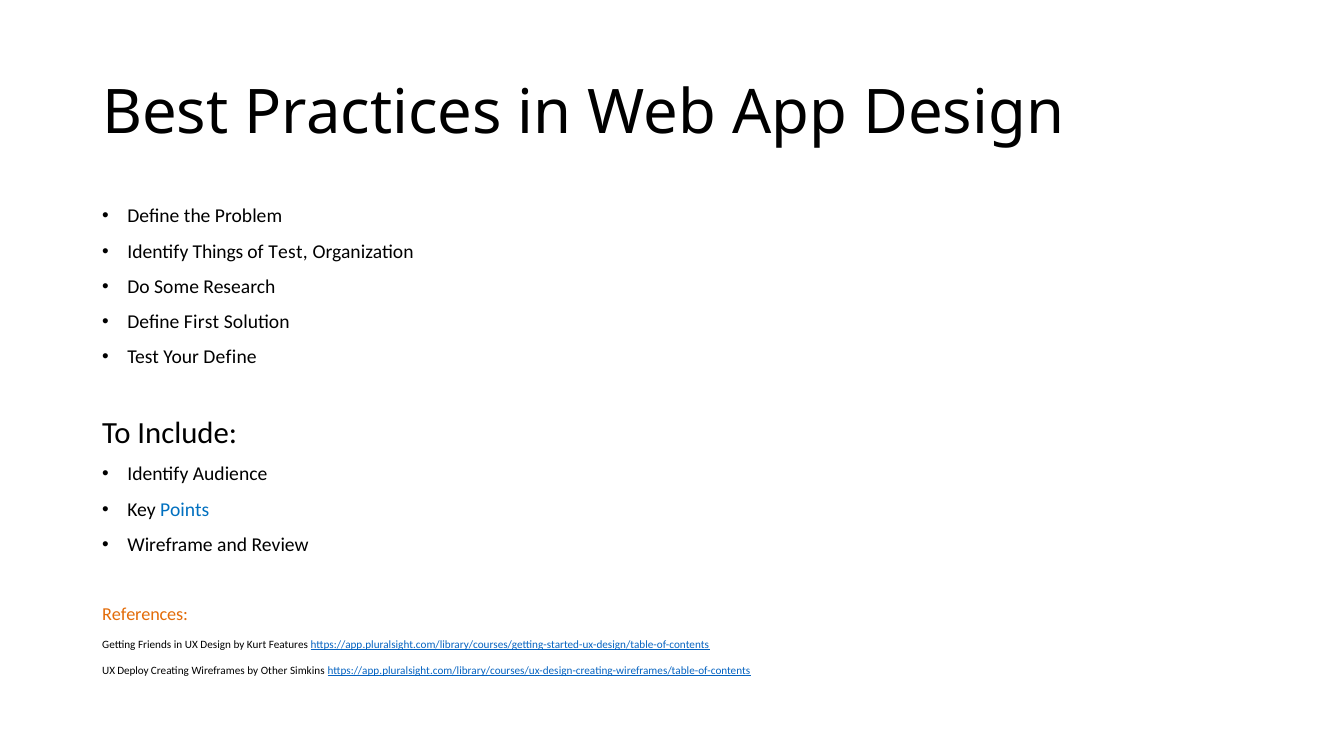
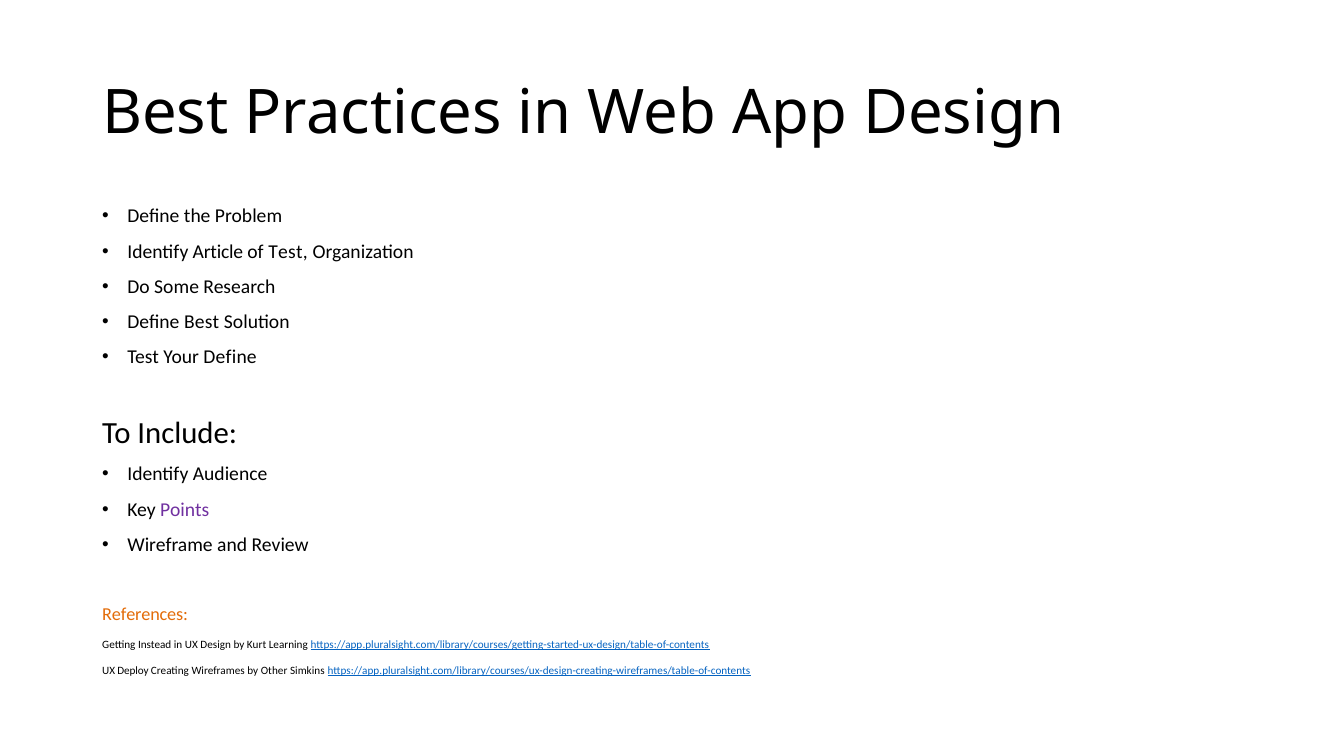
Things: Things -> Article
Define First: First -> Best
Points colour: blue -> purple
Friends: Friends -> Instead
Features: Features -> Learning
